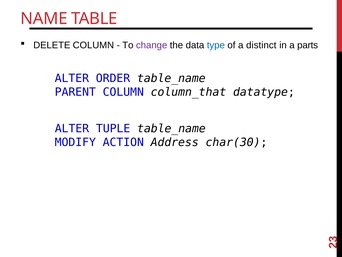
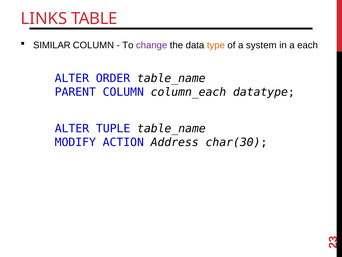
NAME: NAME -> LINKS
DELETE: DELETE -> SIMILAR
type colour: blue -> orange
distinct: distinct -> system
parts: parts -> each
column_that: column_that -> column_each
